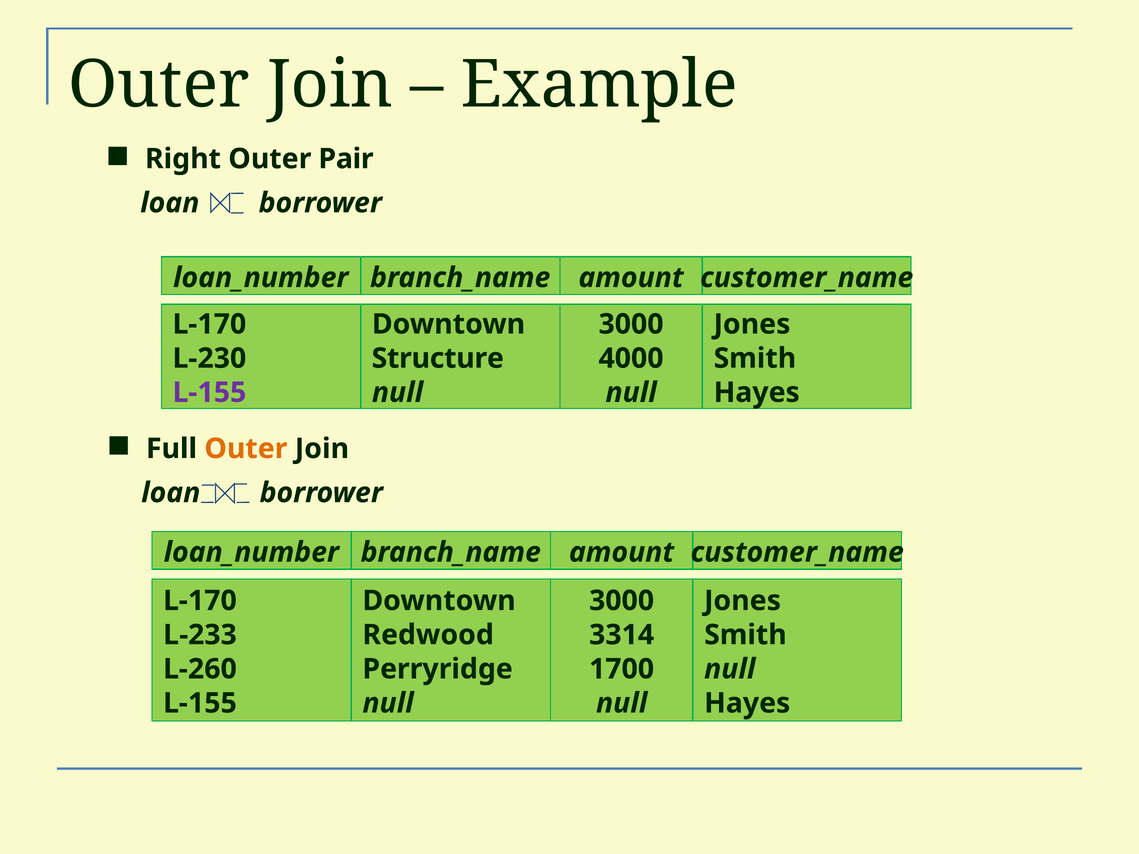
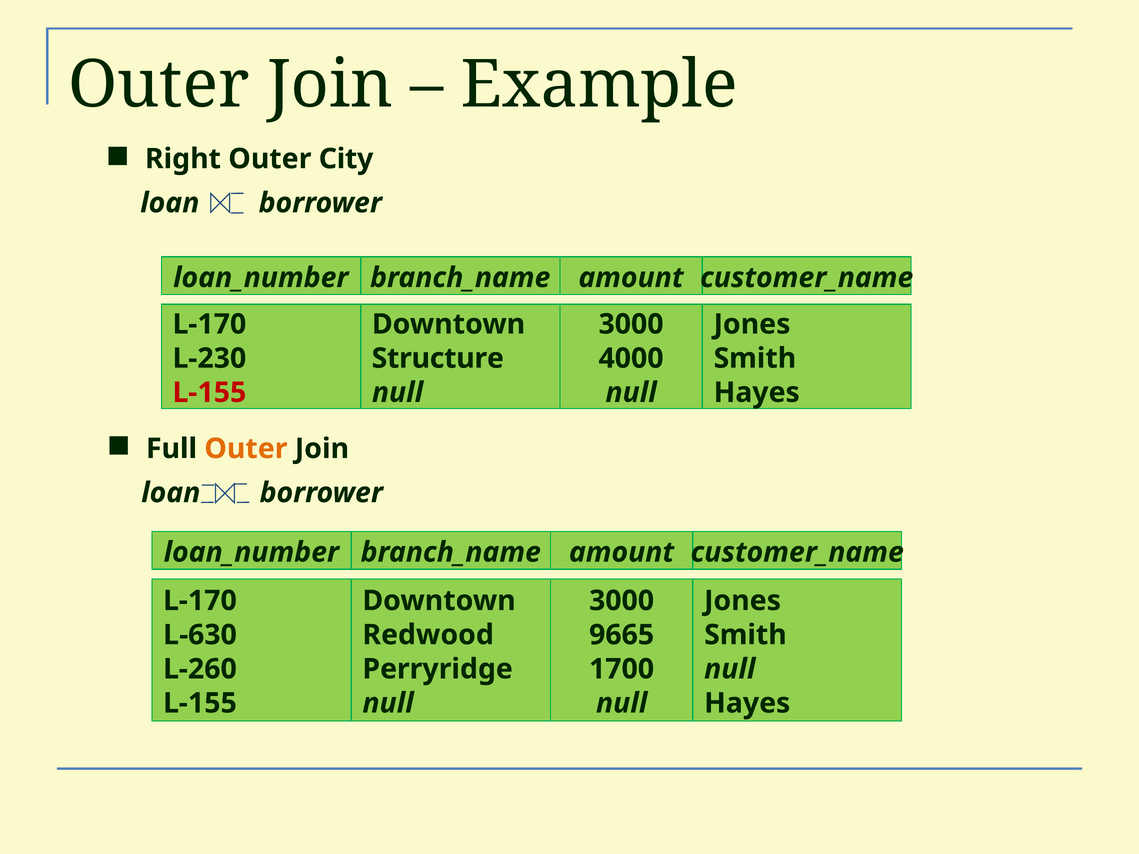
Pair: Pair -> City
L-155 at (209, 393) colour: purple -> red
L-233: L-233 -> L-630
3314: 3314 -> 9665
